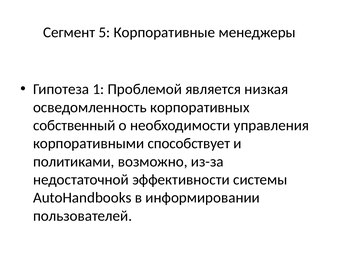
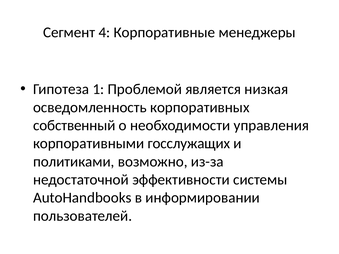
5: 5 -> 4
способствует: способствует -> госслужащих
